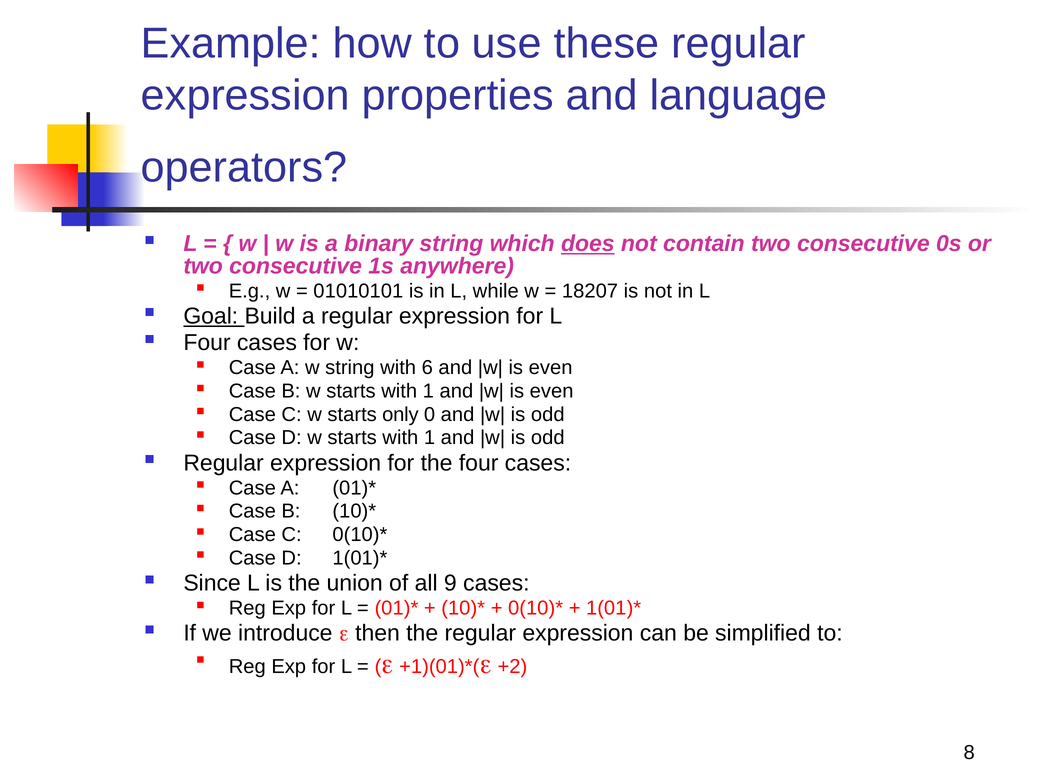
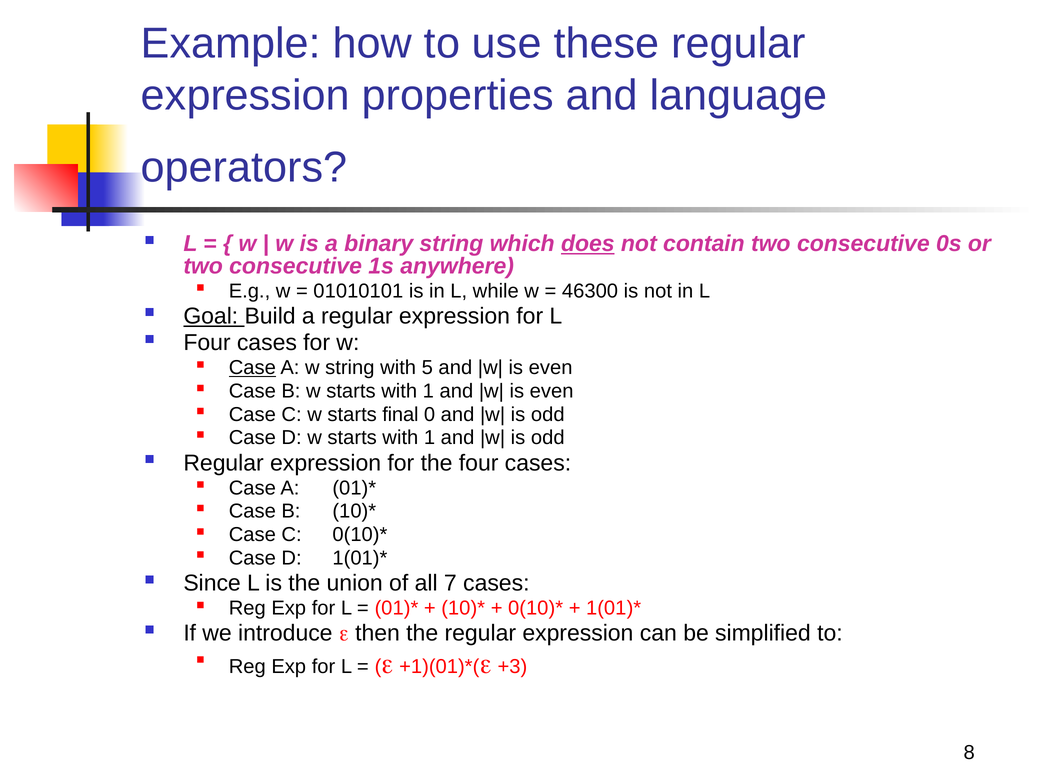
18207: 18207 -> 46300
Case at (252, 368) underline: none -> present
6: 6 -> 5
only: only -> final
9: 9 -> 7
+2: +2 -> +3
